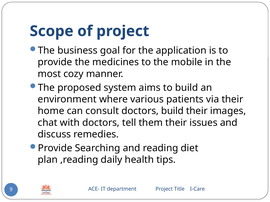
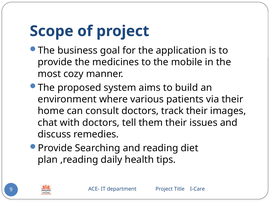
doctors build: build -> track
